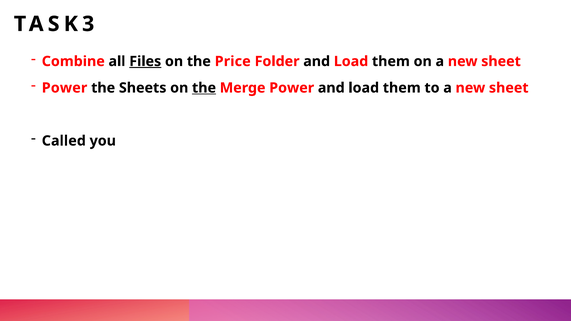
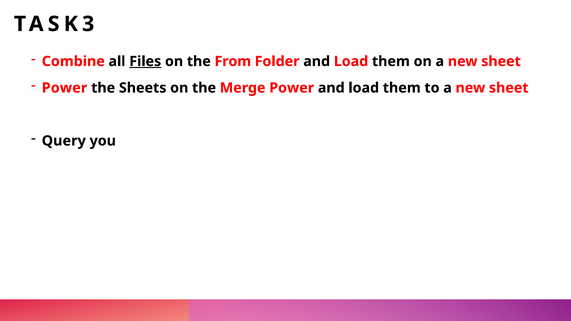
Price: Price -> From
the at (204, 88) underline: present -> none
Called: Called -> Query
